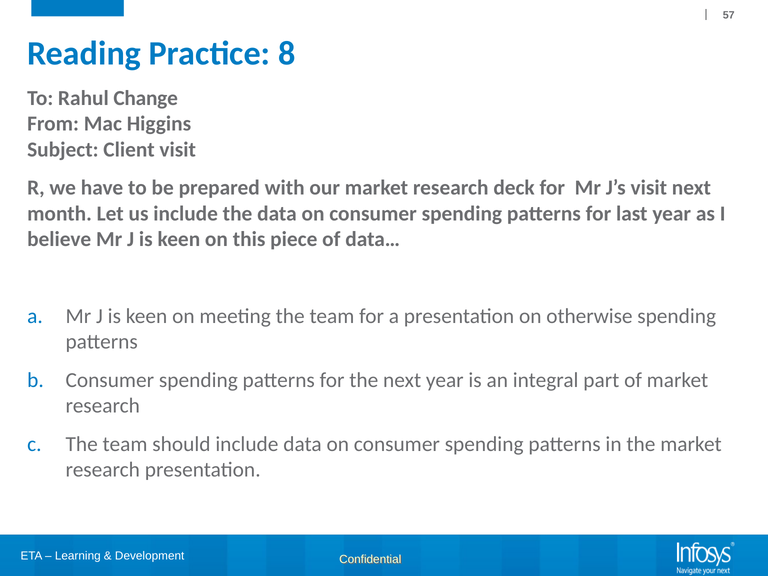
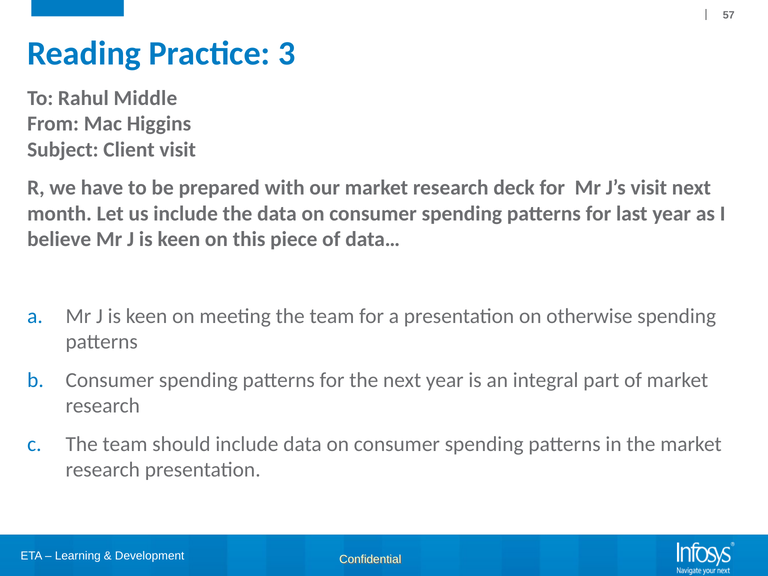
8: 8 -> 3
Change: Change -> Middle
